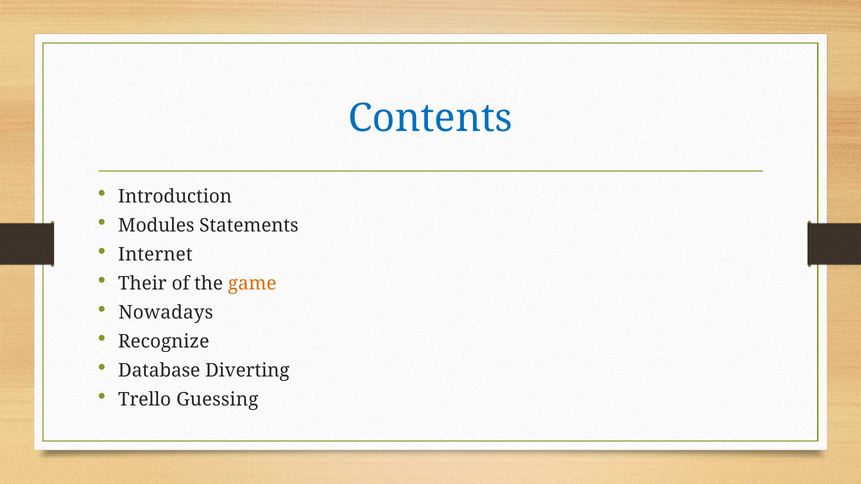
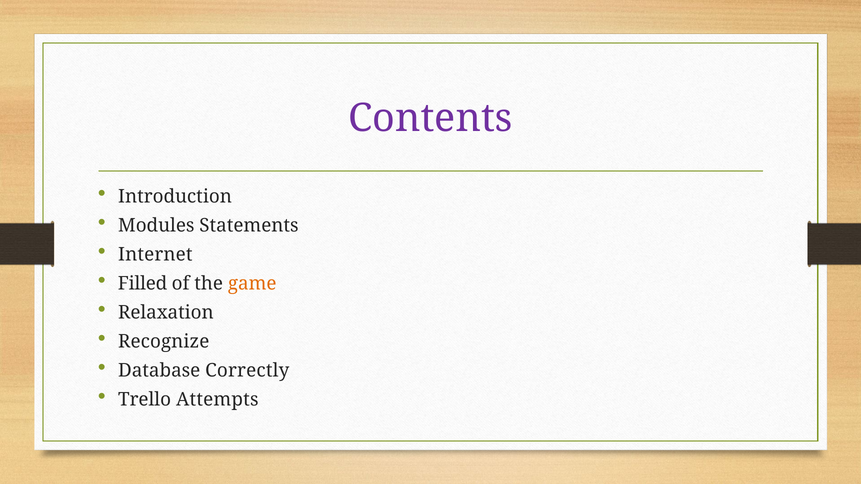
Contents colour: blue -> purple
Their: Their -> Filled
Nowadays: Nowadays -> Relaxation
Diverting: Diverting -> Correctly
Guessing: Guessing -> Attempts
